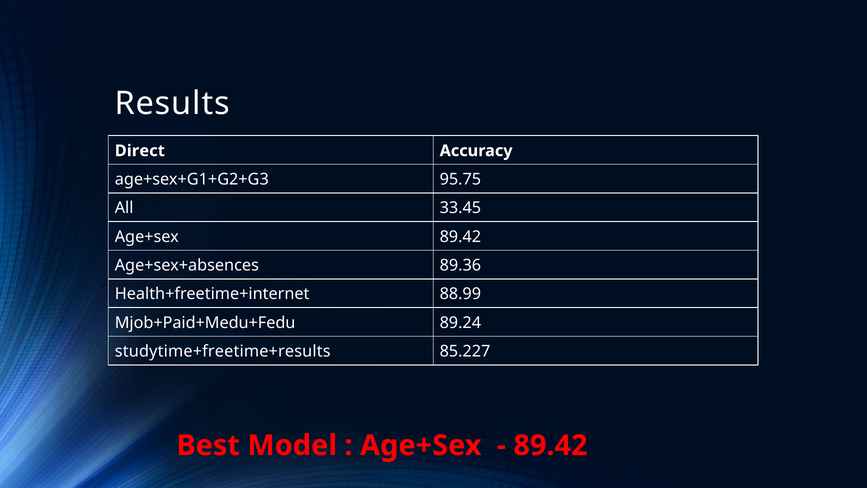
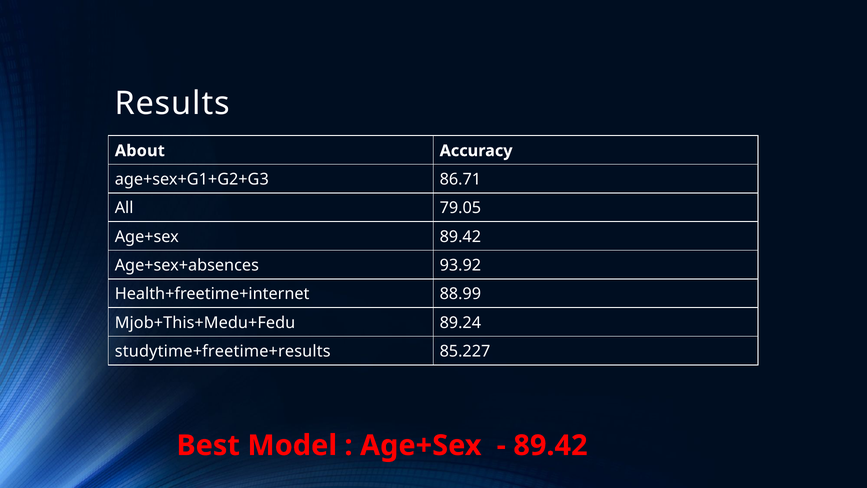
Direct: Direct -> About
95.75: 95.75 -> 86.71
33.45: 33.45 -> 79.05
89.36: 89.36 -> 93.92
Mjob+Paid+Medu+Fedu: Mjob+Paid+Medu+Fedu -> Mjob+This+Medu+Fedu
